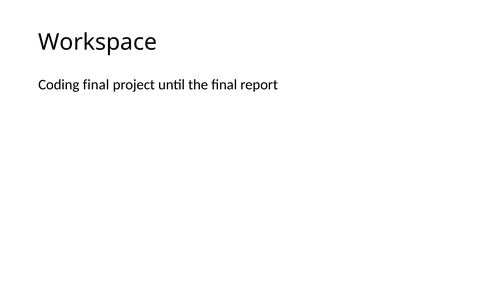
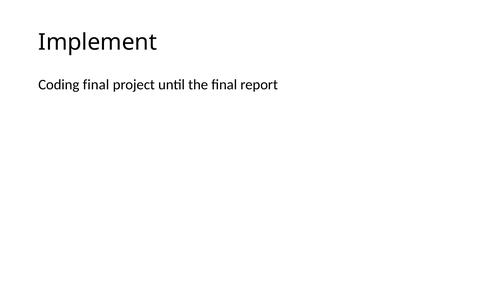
Workspace: Workspace -> Implement
